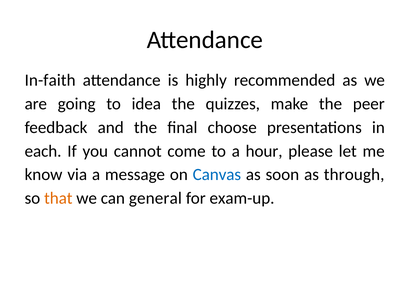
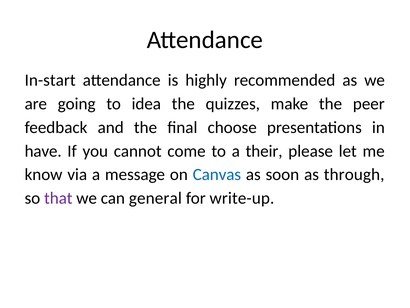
In-faith: In-faith -> In-start
each: each -> have
hour: hour -> their
that colour: orange -> purple
exam-up: exam-up -> write-up
